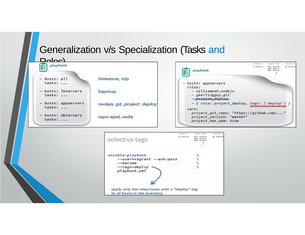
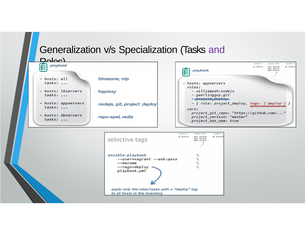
and colour: blue -> purple
